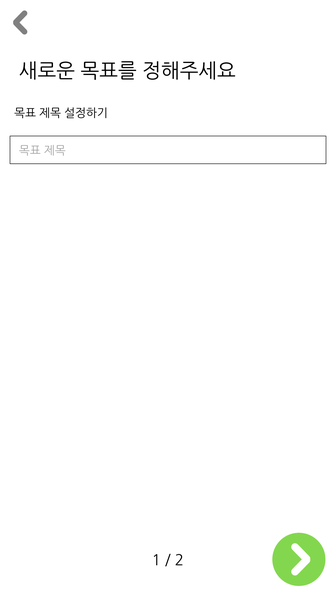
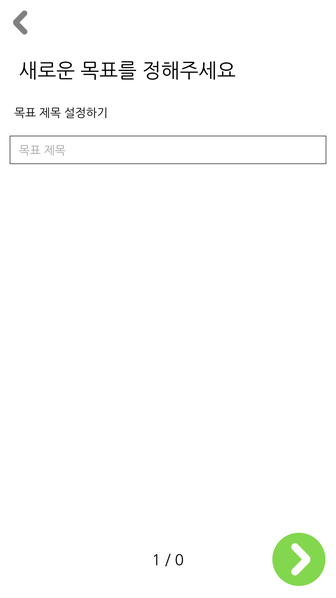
2: 2 -> 0
